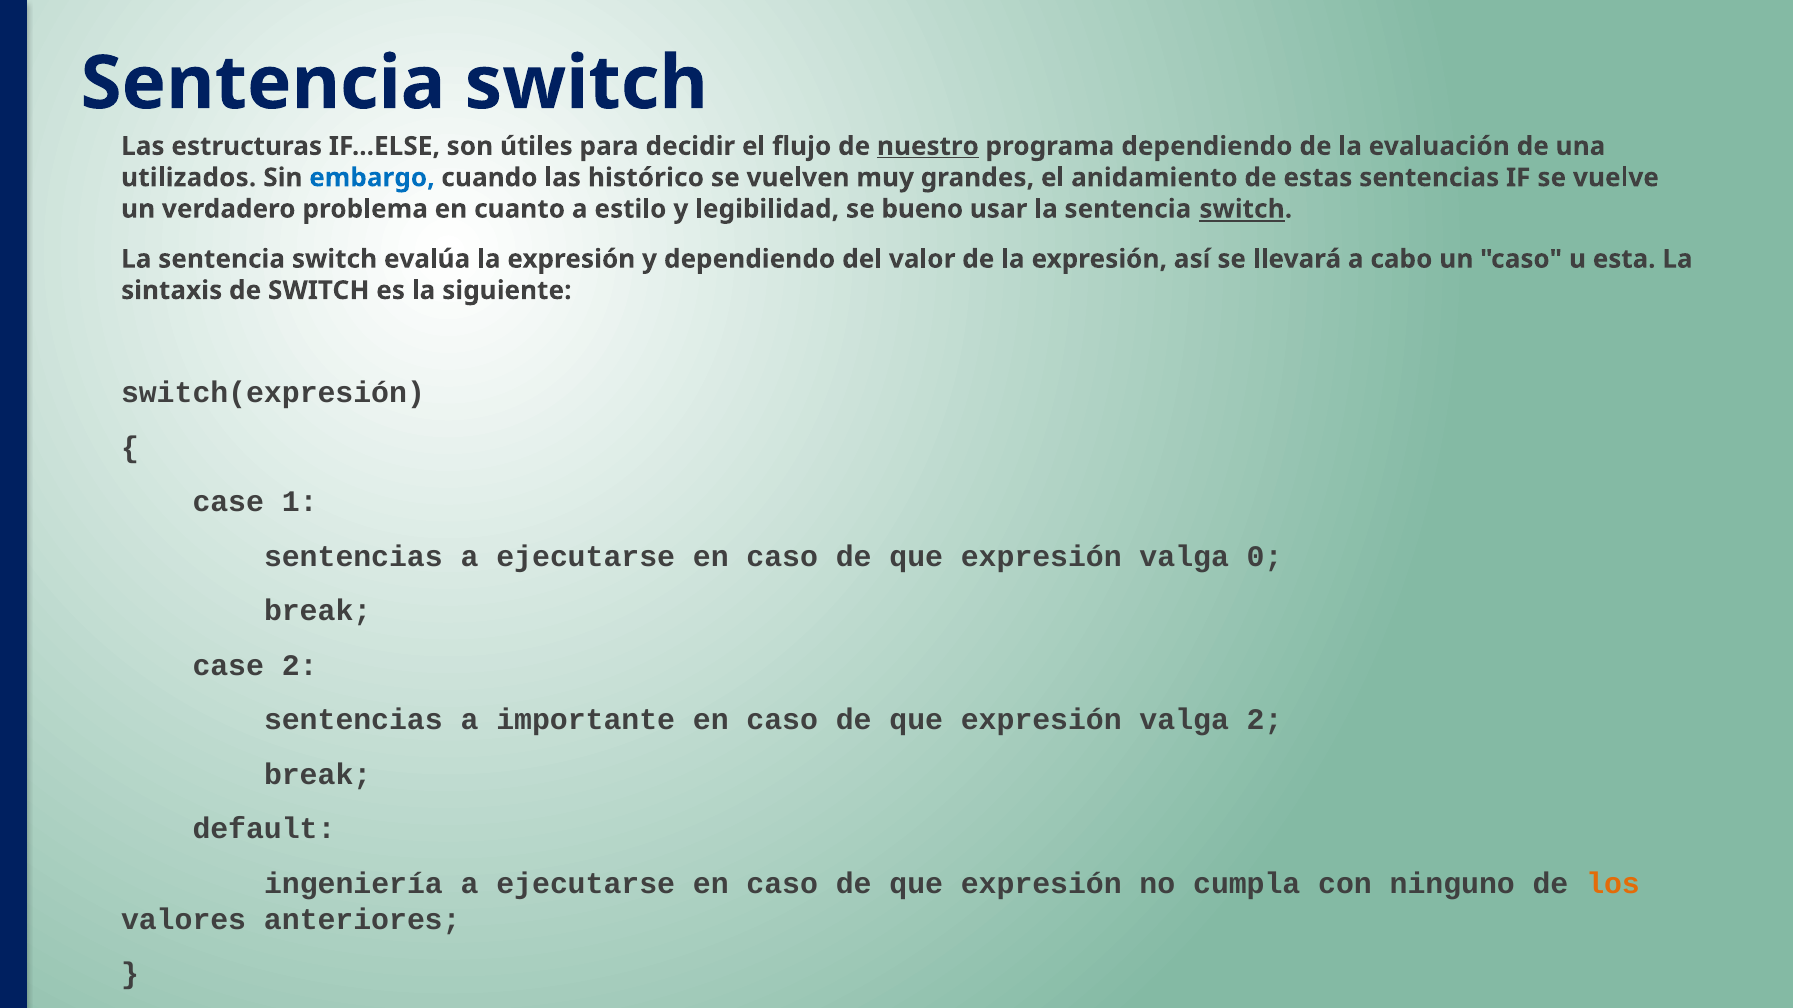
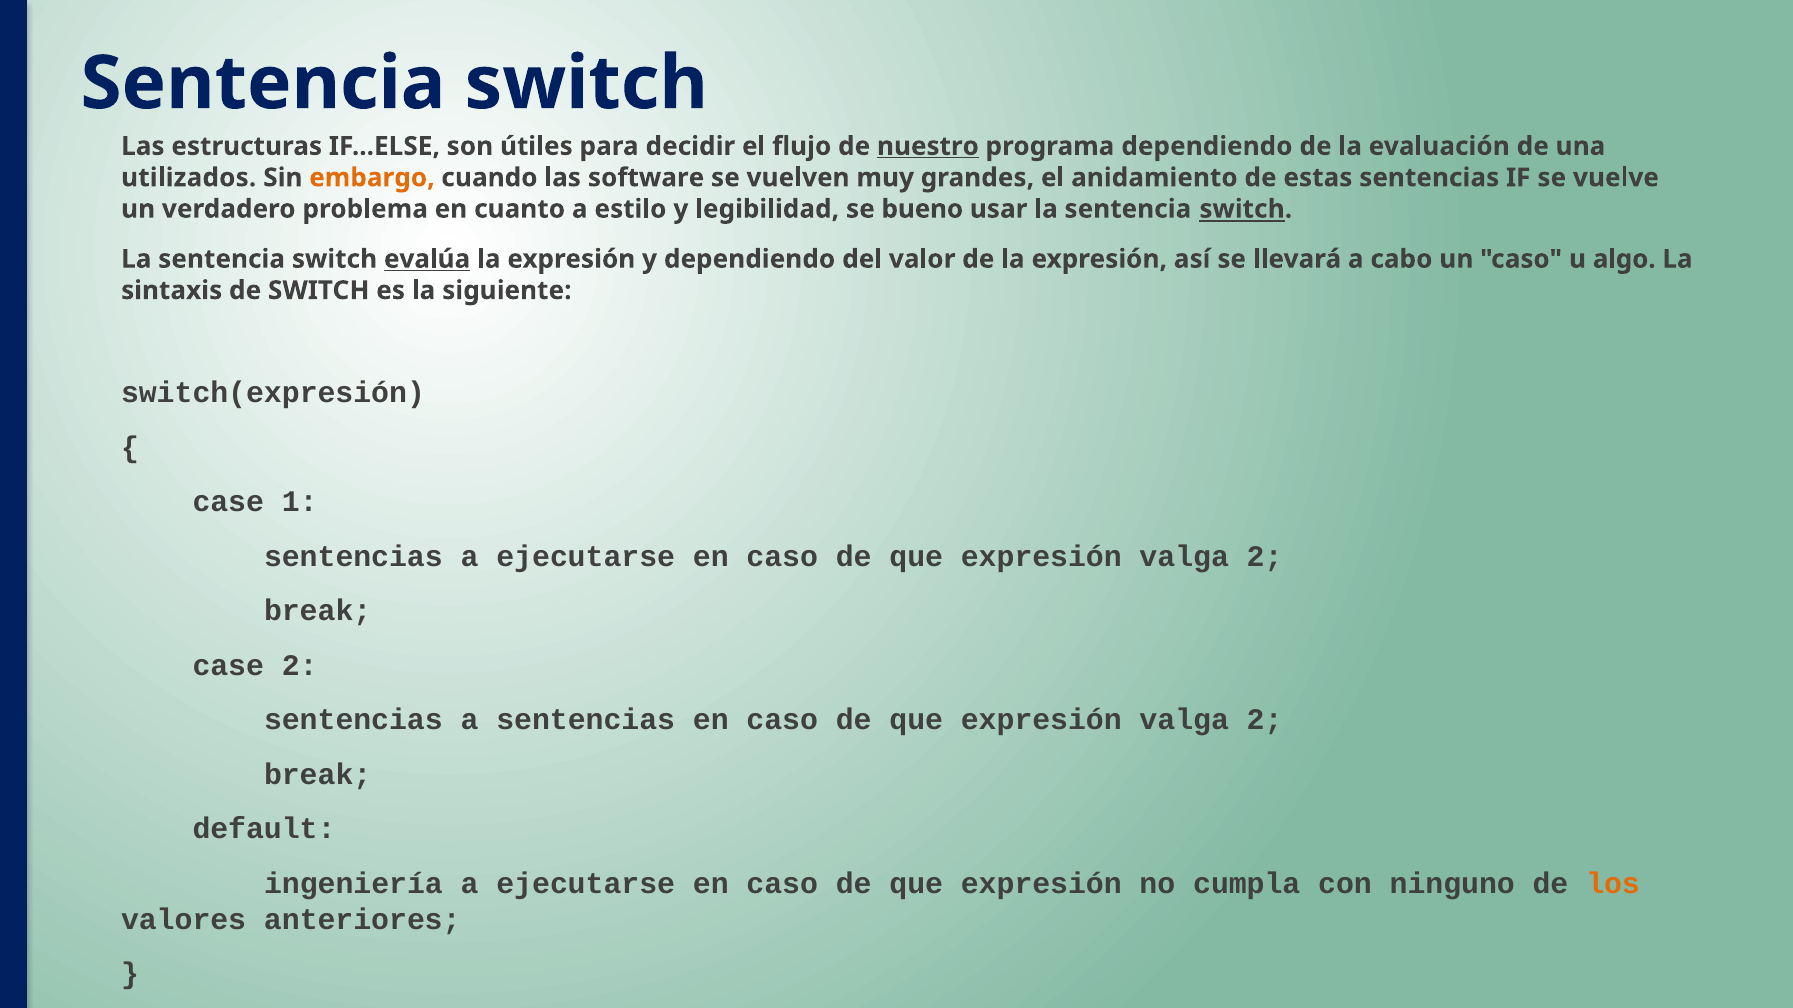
embargo colour: blue -> orange
histórico: histórico -> software
evalúa underline: none -> present
esta: esta -> algo
0 at (1265, 557): 0 -> 2
a importante: importante -> sentencias
